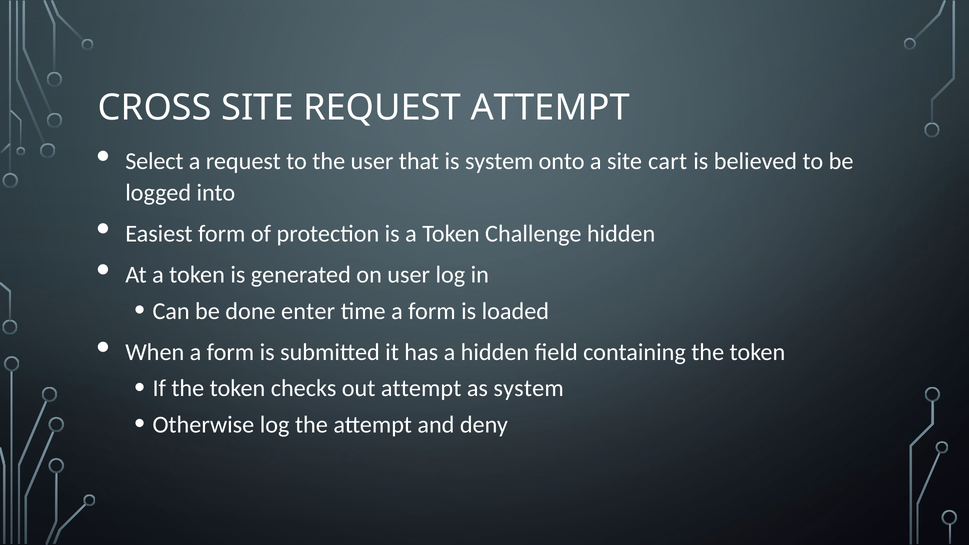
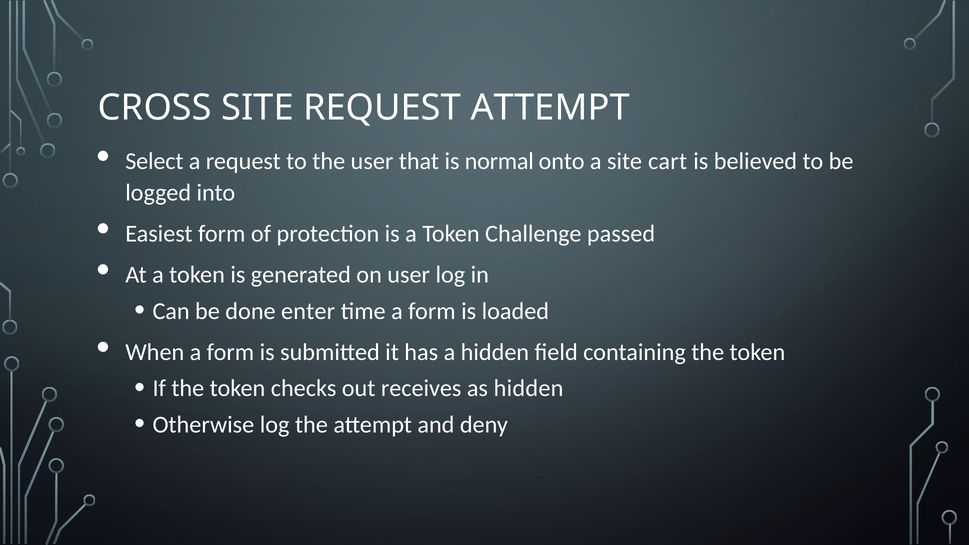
is system: system -> normal
Challenge hidden: hidden -> passed
out attempt: attempt -> receives
as system: system -> hidden
